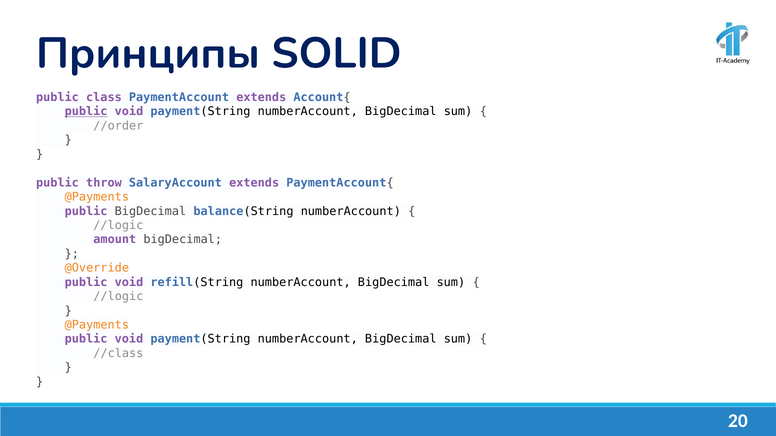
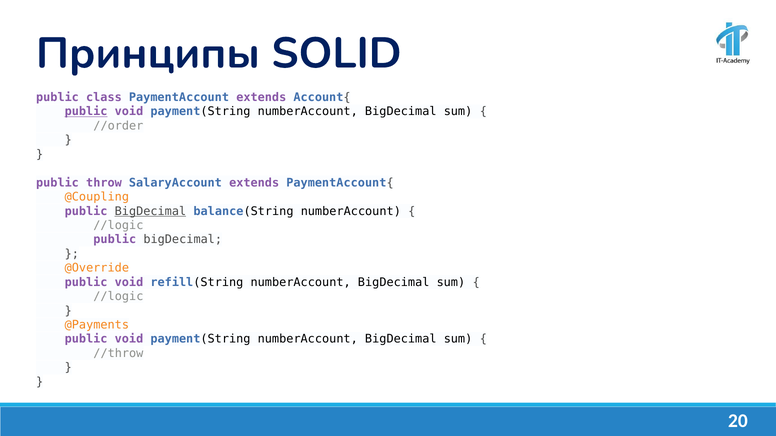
@Payments at (97, 197): @Payments -> @Coupling
BigDecimal at (150, 211) underline: none -> present
amount at (115, 240): amount -> public
//class: //class -> //throw
